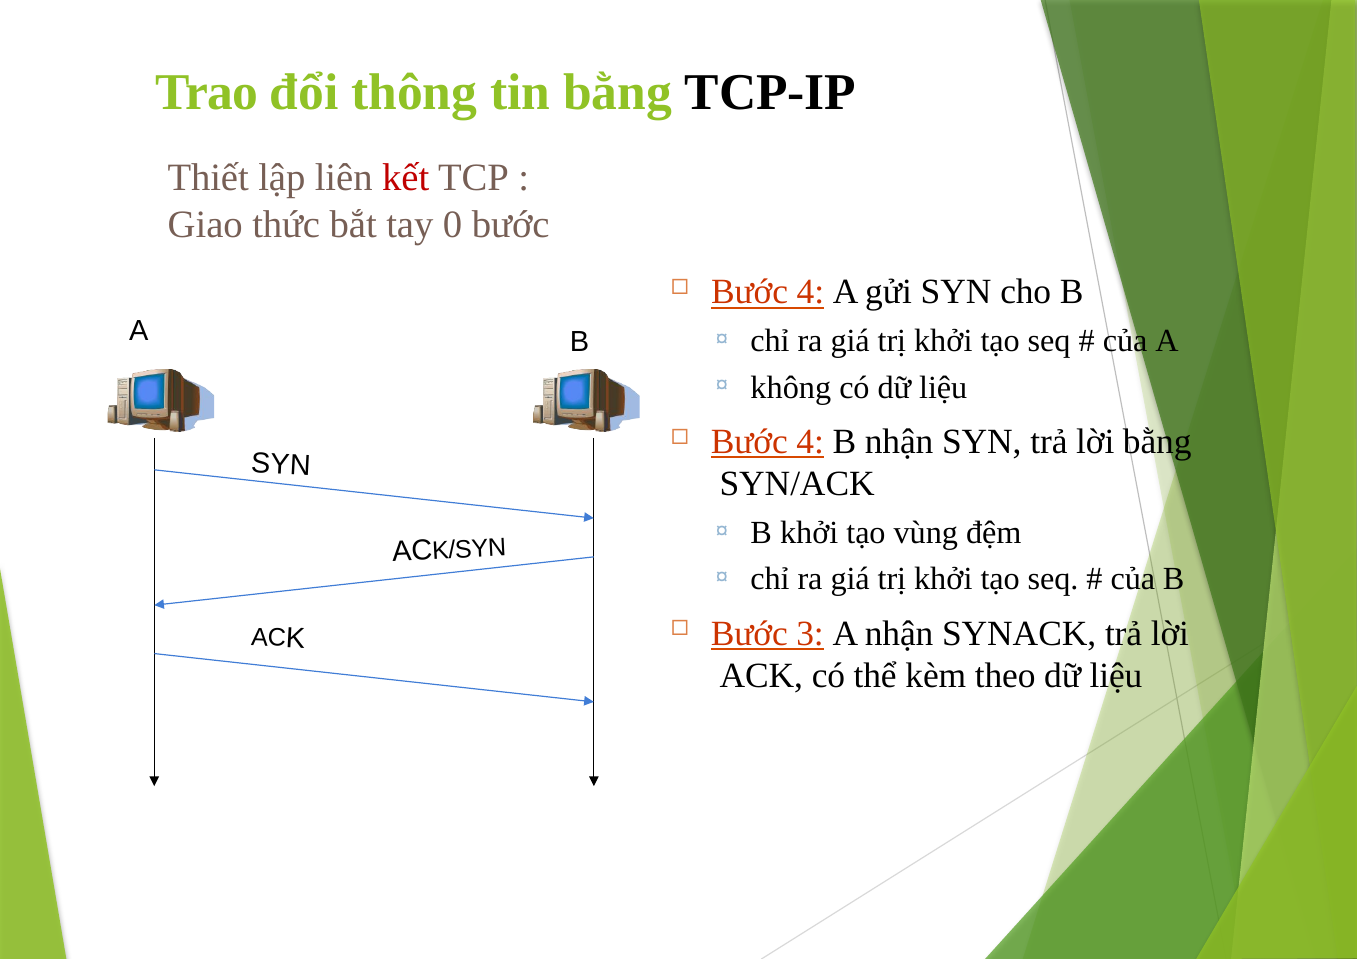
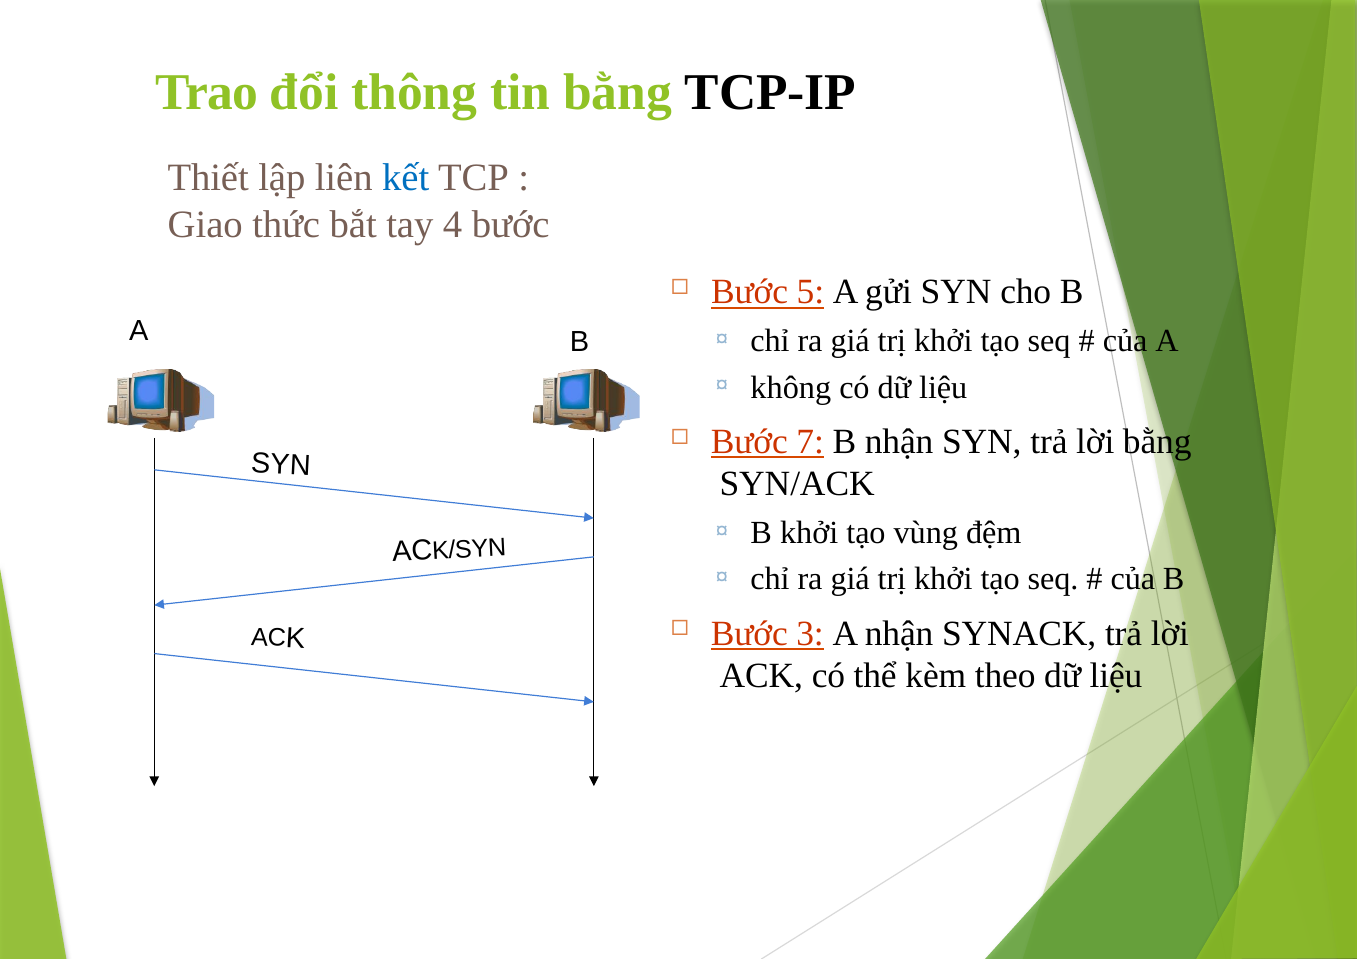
kết colour: red -> blue
0: 0 -> 4
4 at (810, 292): 4 -> 5
4 at (810, 442): 4 -> 7
